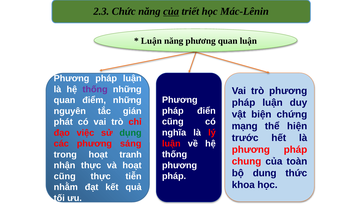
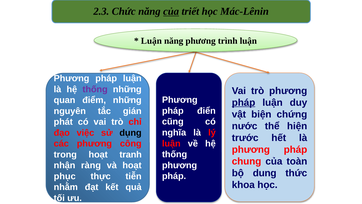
phương quan: quan -> trình
pháp at (244, 102) underline: none -> present
mạng: mạng -> nước
dụng colour: green -> black
sáng: sáng -> công
nhận thực: thực -> ràng
cũng at (65, 176): cũng -> phục
